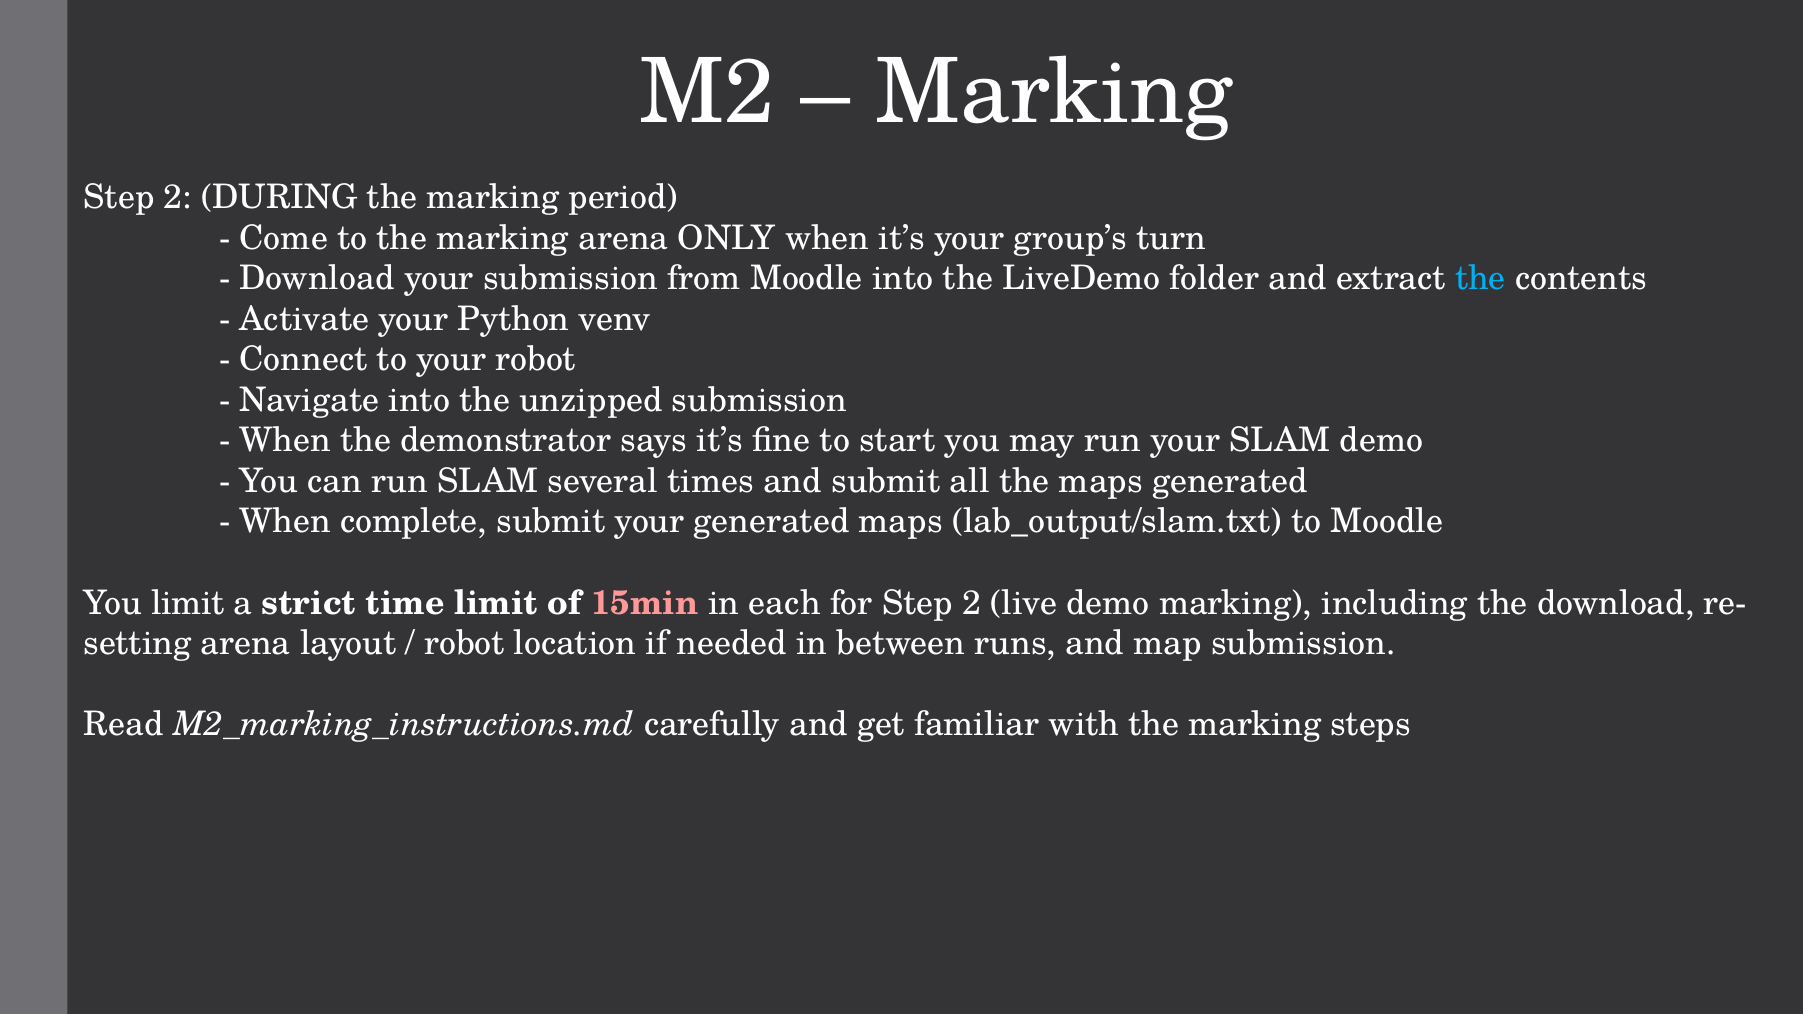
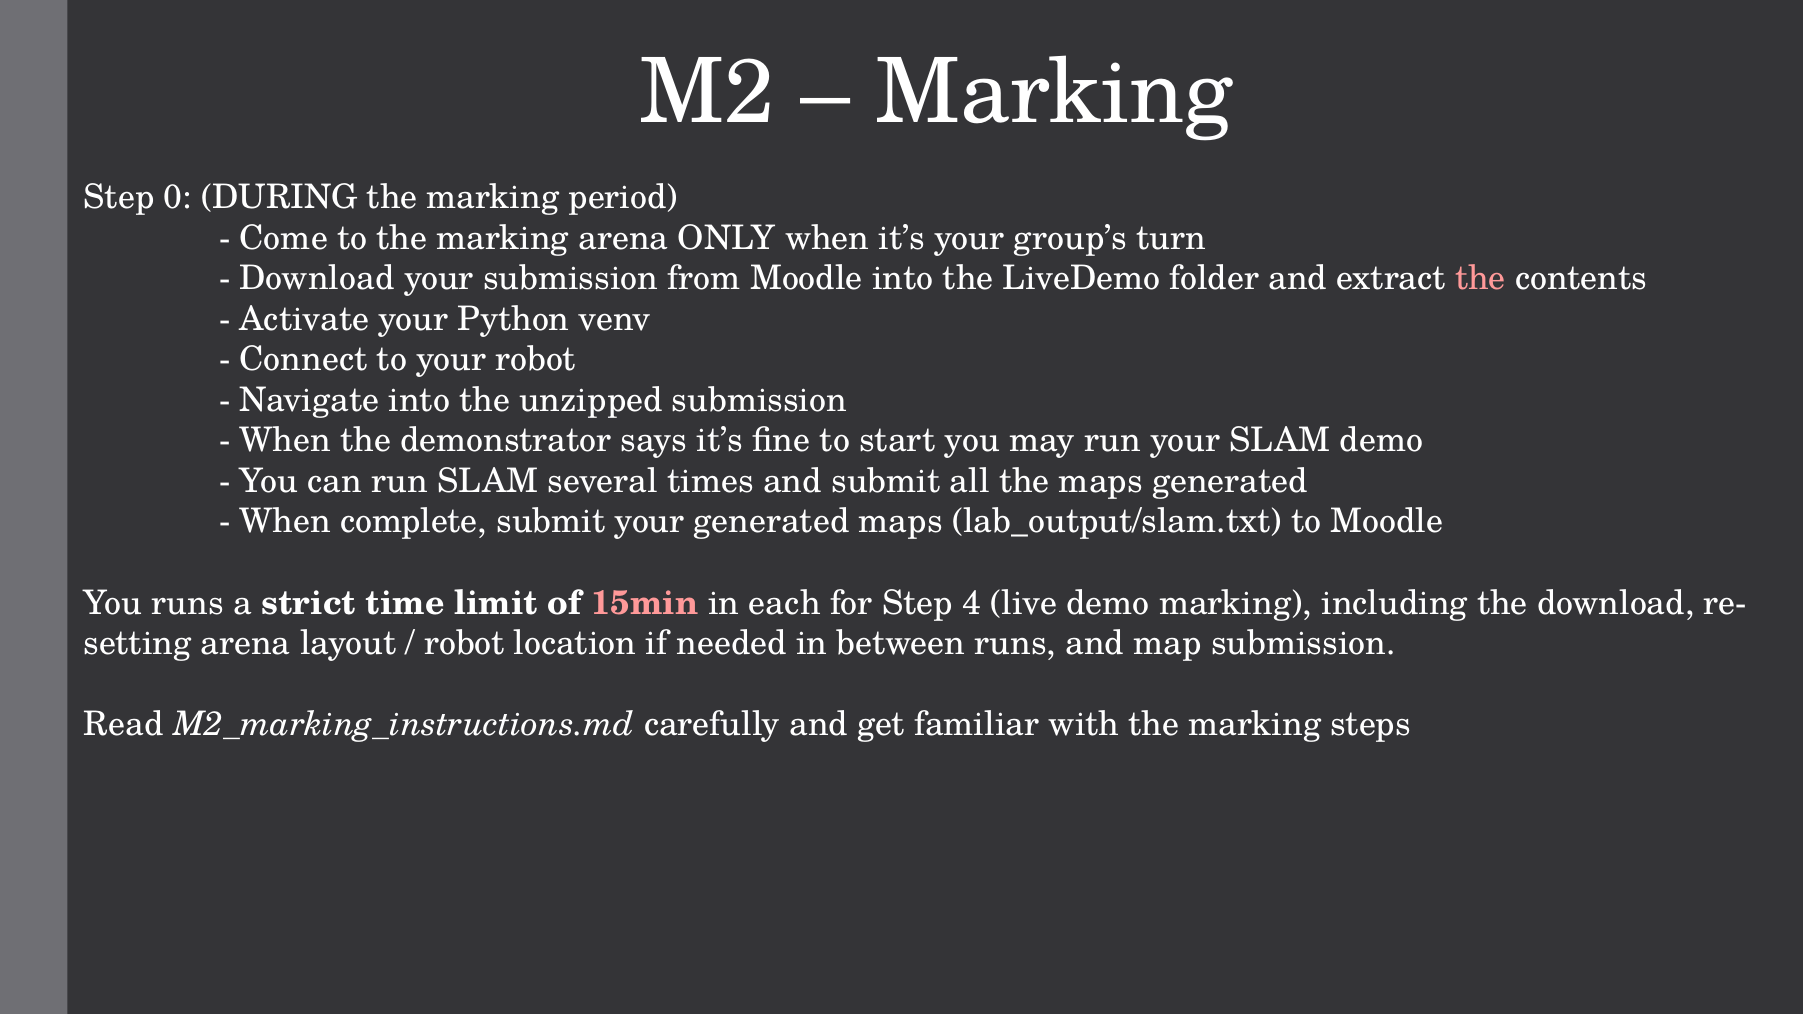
2 at (178, 197): 2 -> 0
the at (1481, 278) colour: light blue -> pink
You limit: limit -> runs
for Step 2: 2 -> 4
